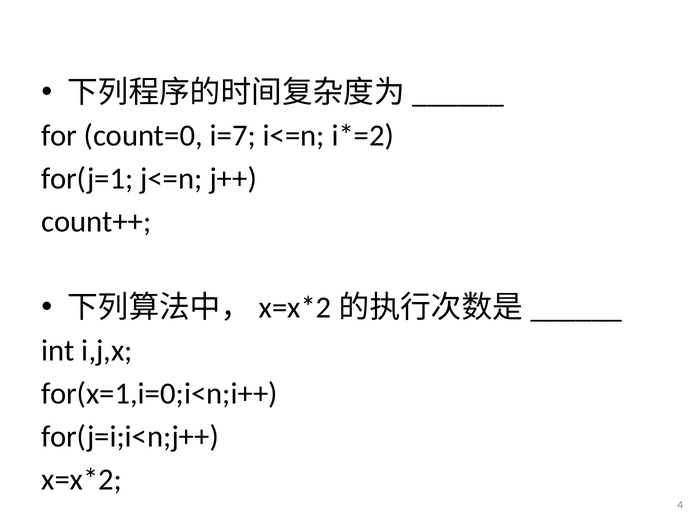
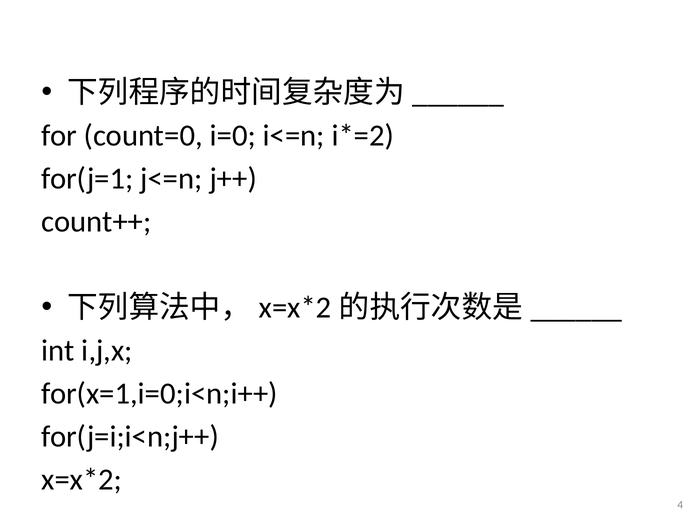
i=7: i=7 -> i=0
